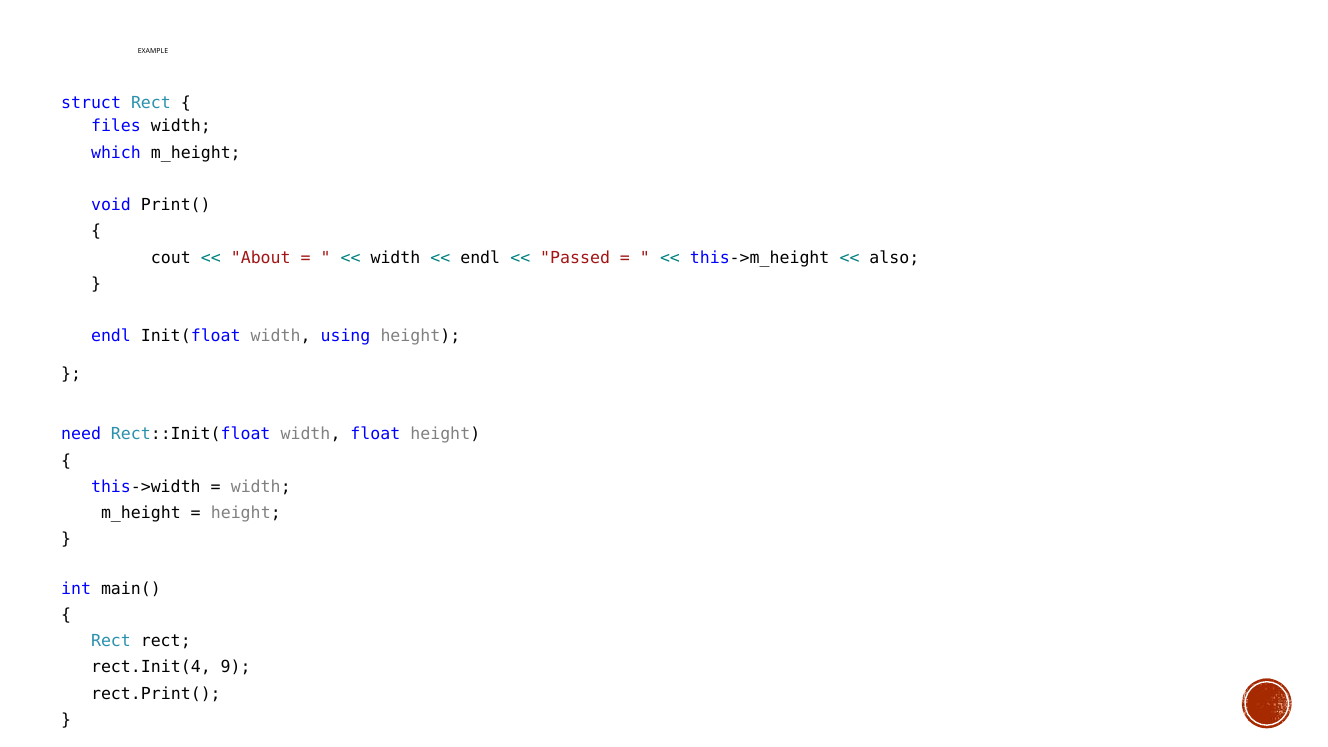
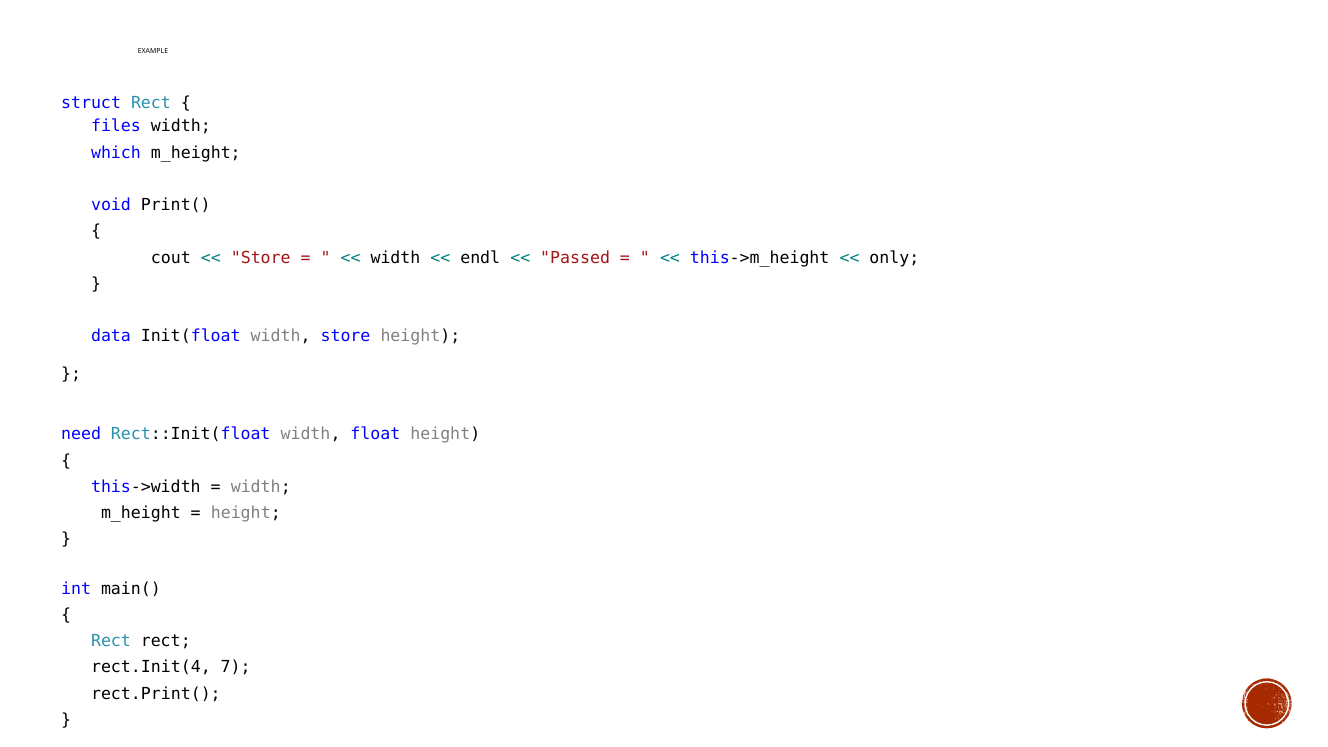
About at (261, 258): About -> Store
also: also -> only
endl at (111, 336): endl -> data
width using: using -> store
9: 9 -> 7
